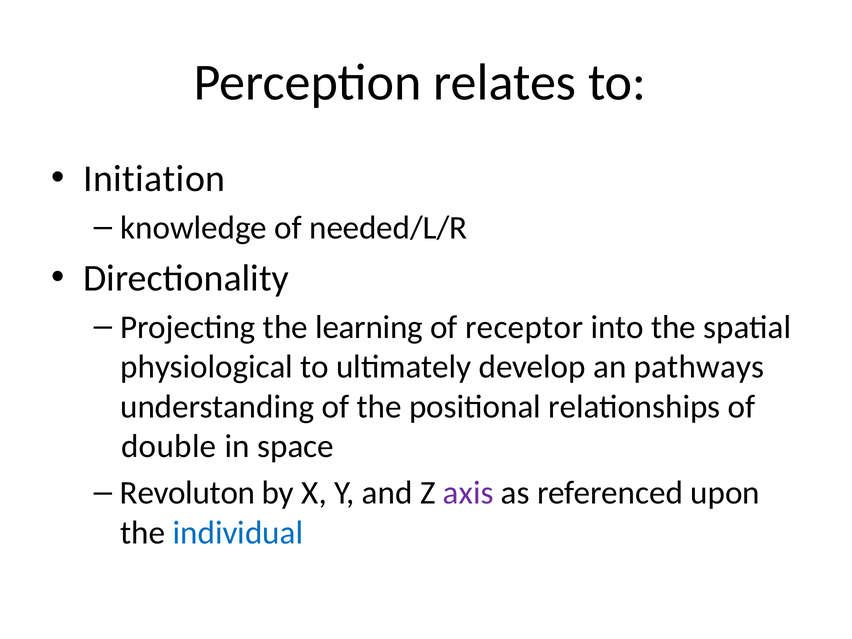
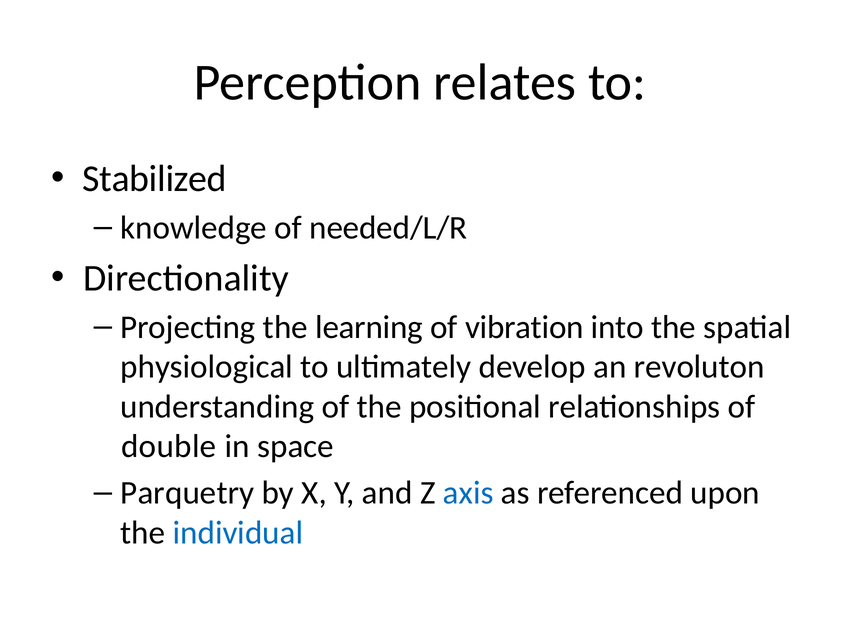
Initiation: Initiation -> Stabilized
receptor: receptor -> vibration
pathways: pathways -> revoluton
Revoluton: Revoluton -> Parquetry
axis colour: purple -> blue
